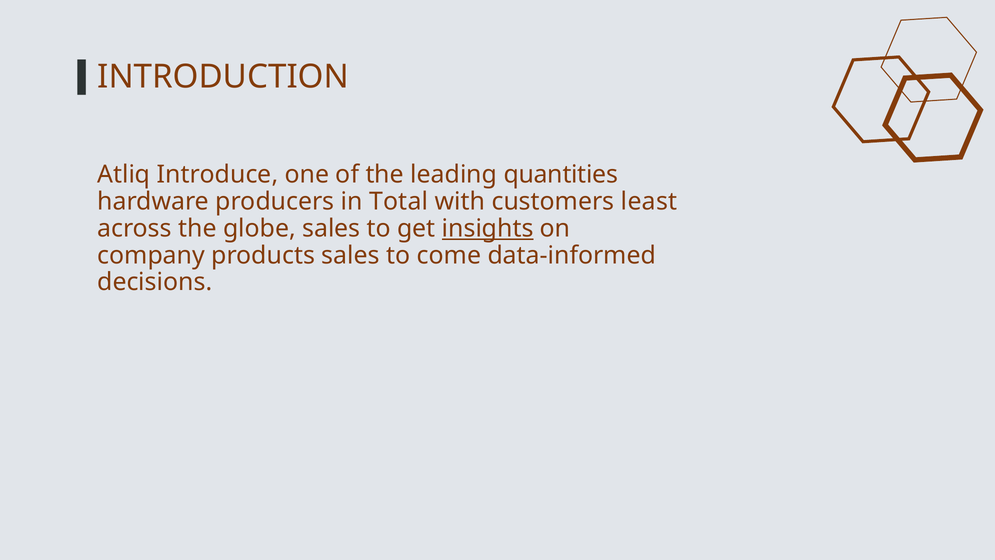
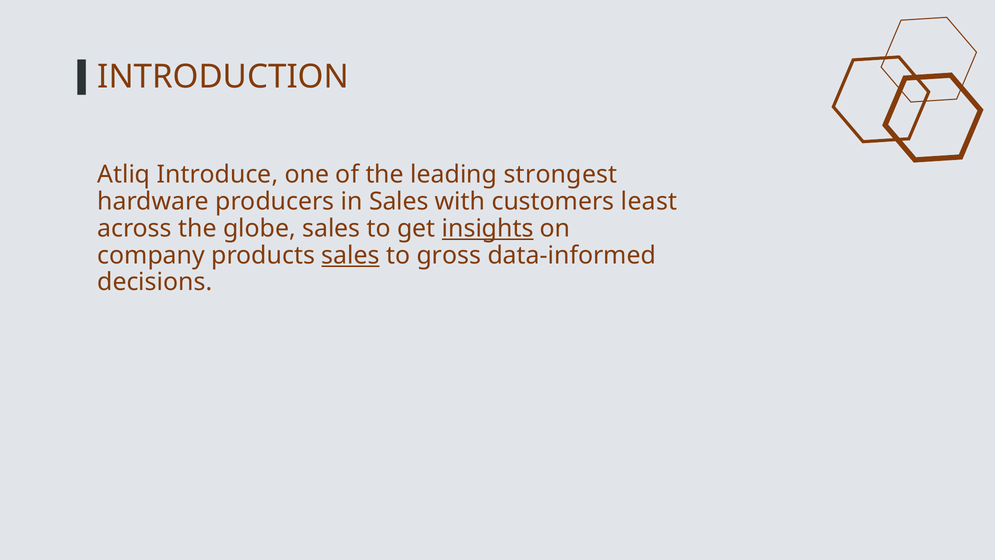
quantities: quantities -> strongest
in Total: Total -> Sales
sales at (351, 255) underline: none -> present
come: come -> gross
